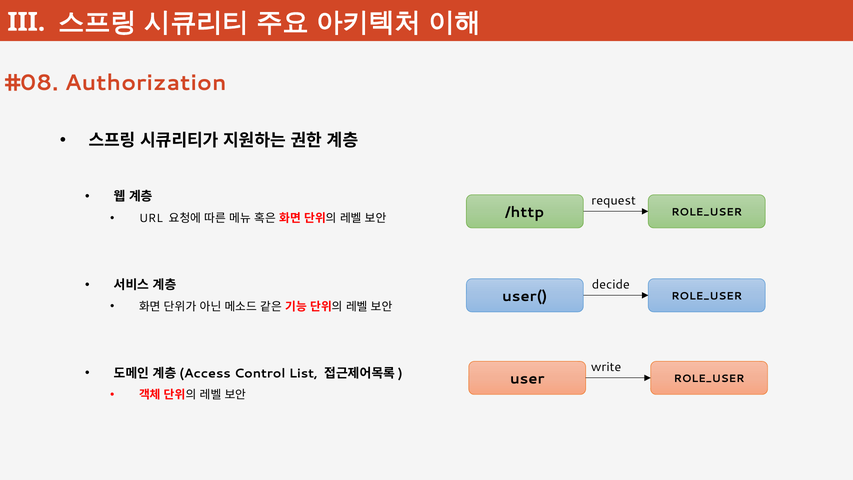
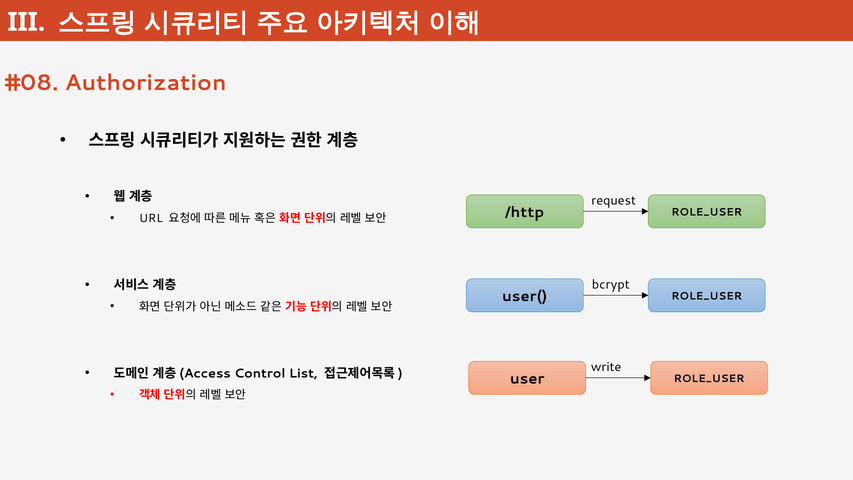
decide: decide -> bcrypt
